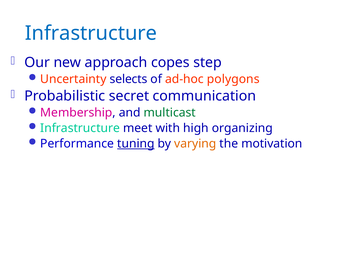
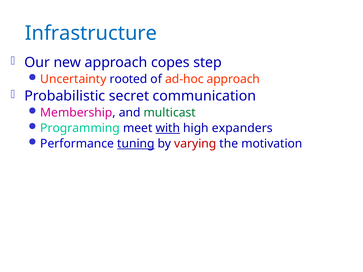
selects: selects -> rooted
ad-hoc polygons: polygons -> approach
Infrastructure at (80, 128): Infrastructure -> Programming
with underline: none -> present
organizing: organizing -> expanders
varying colour: orange -> red
